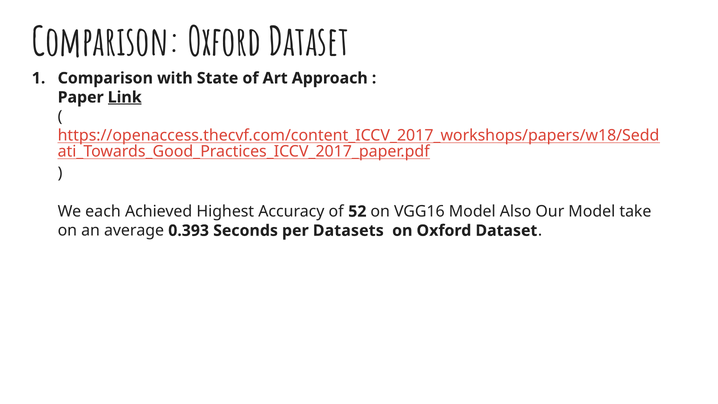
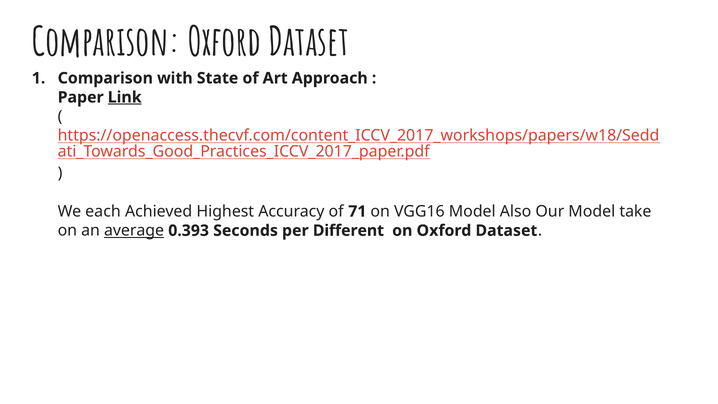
52: 52 -> 71
average underline: none -> present
Datasets: Datasets -> Different
